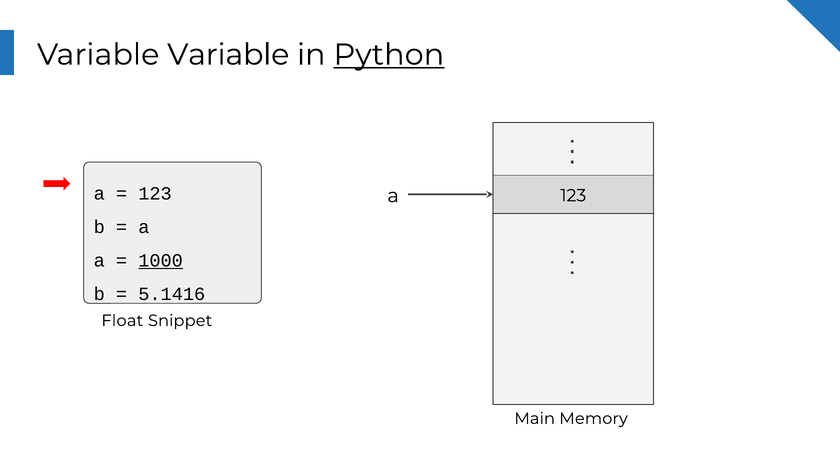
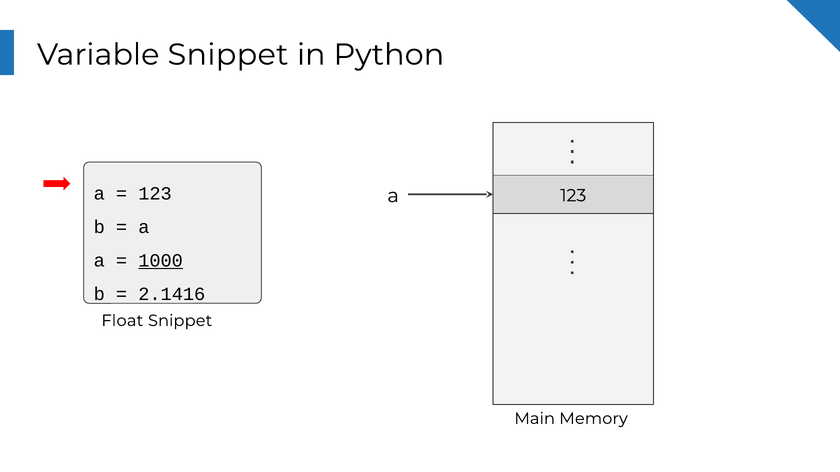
Variable Variable: Variable -> Snippet
Python underline: present -> none
5.1416: 5.1416 -> 2.1416
